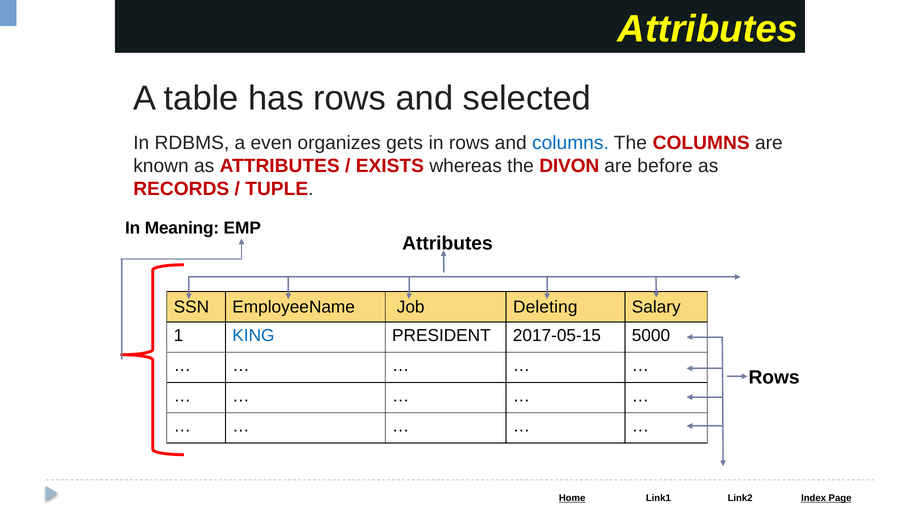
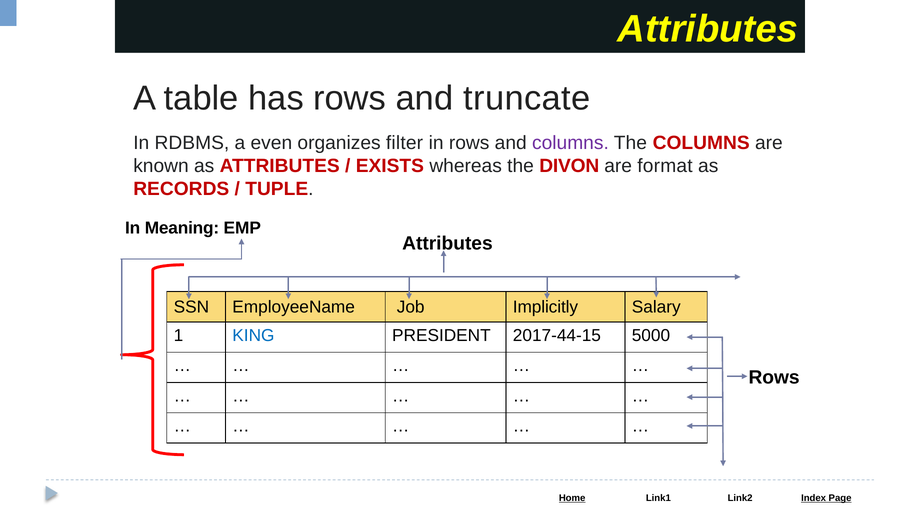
selected: selected -> truncate
gets: gets -> filter
columns at (570, 143) colour: blue -> purple
before: before -> format
Deleting: Deleting -> Implicitly
2017-05-15: 2017-05-15 -> 2017-44-15
